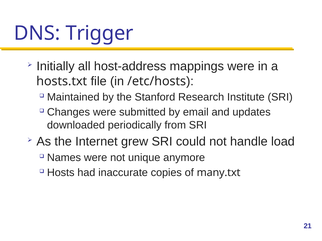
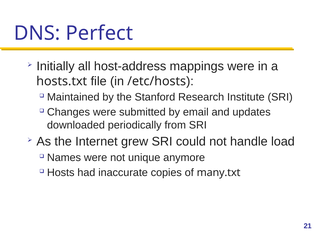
Trigger: Trigger -> Perfect
